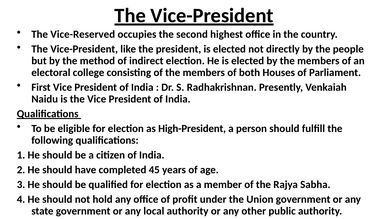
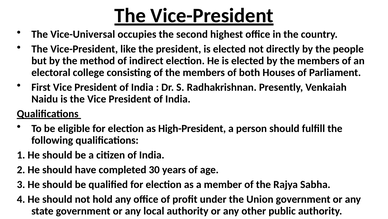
Vice-Reserved: Vice-Reserved -> Vice-Universal
45: 45 -> 30
